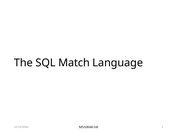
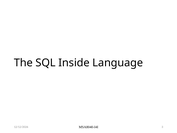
Match: Match -> Inside
